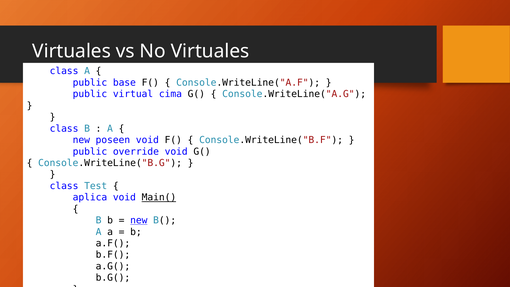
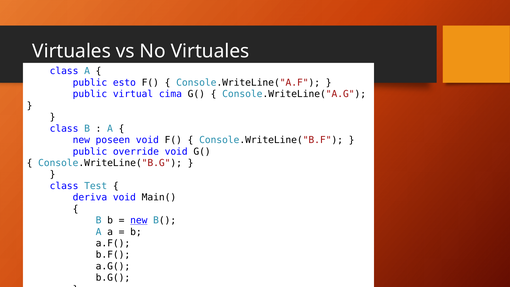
base: base -> esto
aplica: aplica -> deriva
Main( underline: present -> none
